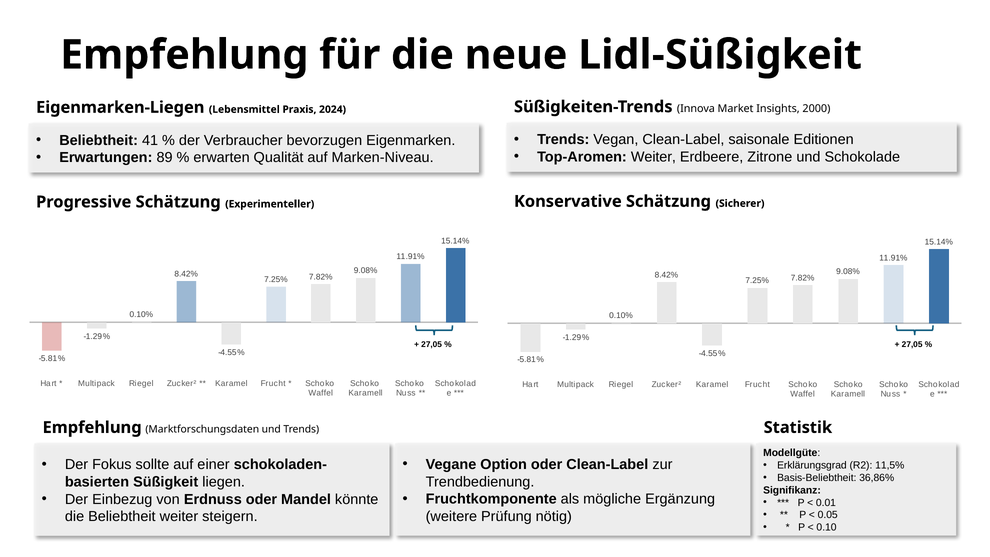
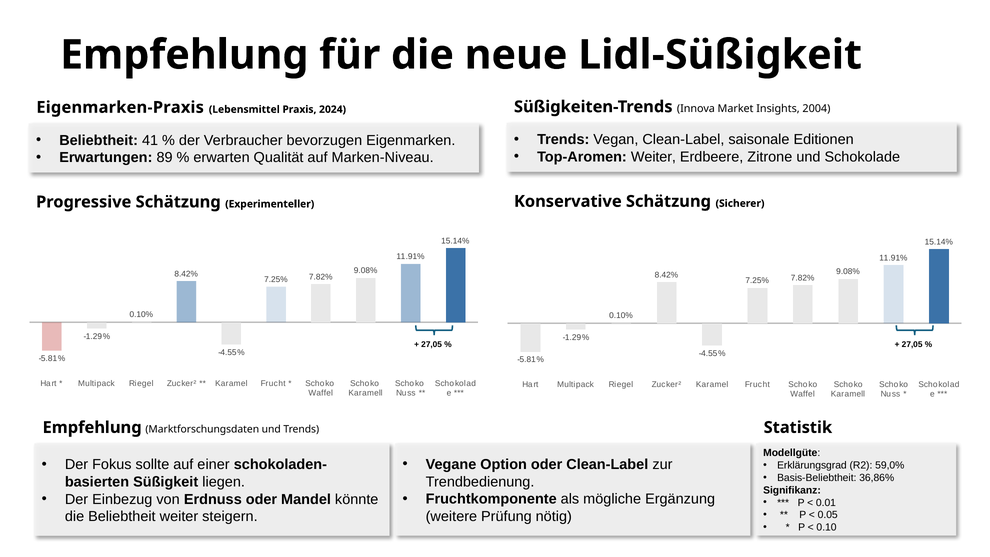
2000: 2000 -> 2004
Eigenmarken-Liegen: Eigenmarken-Liegen -> Eigenmarken-Praxis
11,5%: 11,5% -> 59,0%
